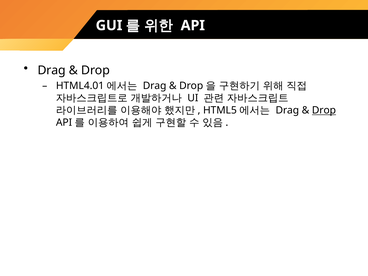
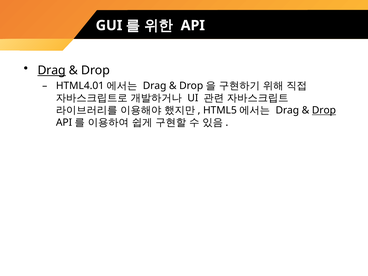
Drag at (52, 70) underline: none -> present
